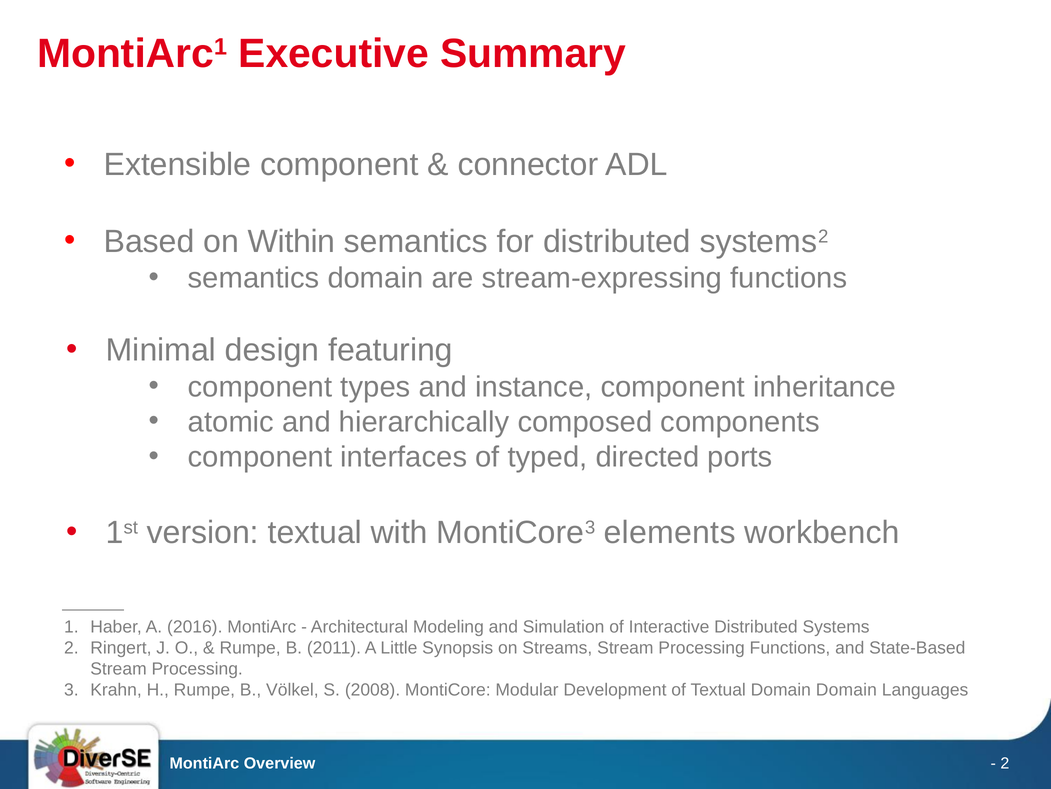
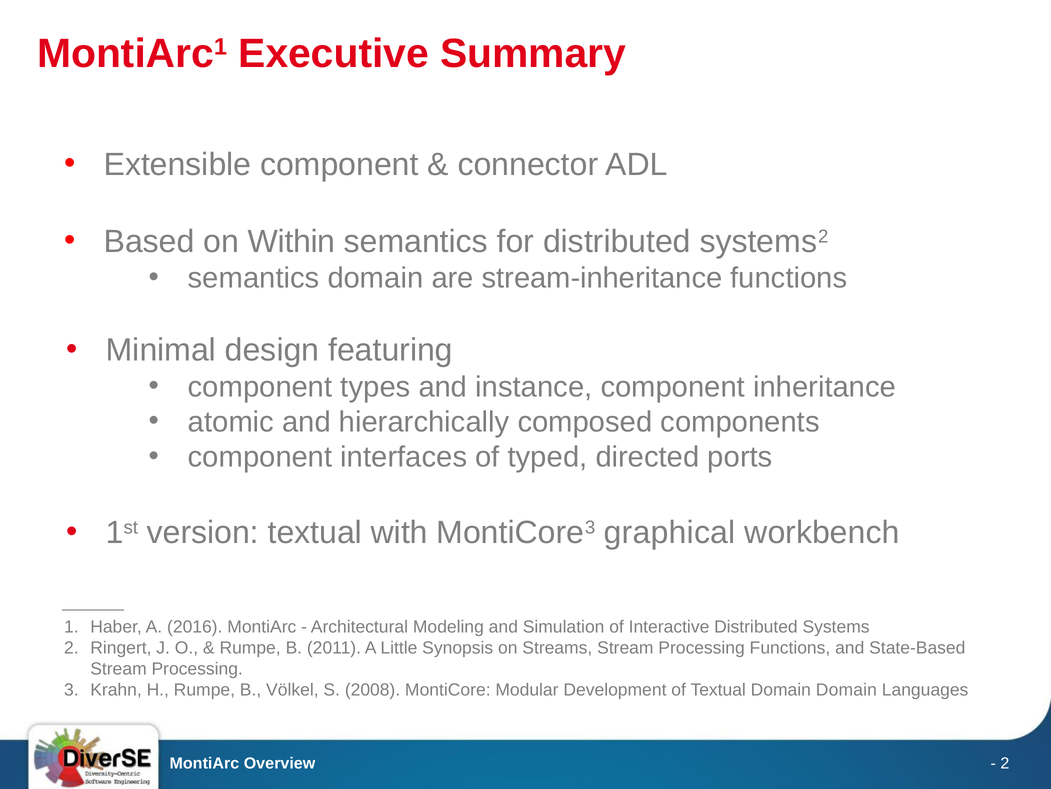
stream-expressing: stream-expressing -> stream-inheritance
elements: elements -> graphical
